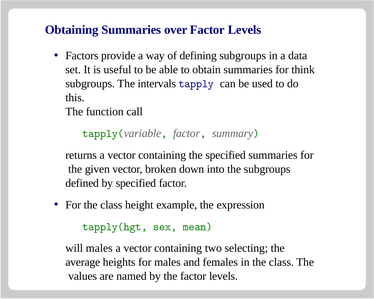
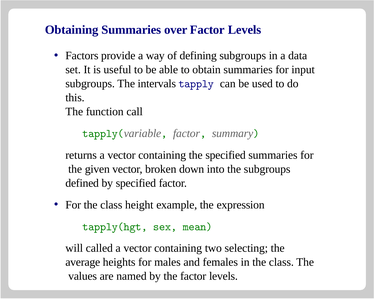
think: think -> input
will males: males -> called
